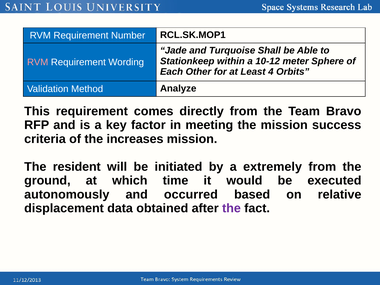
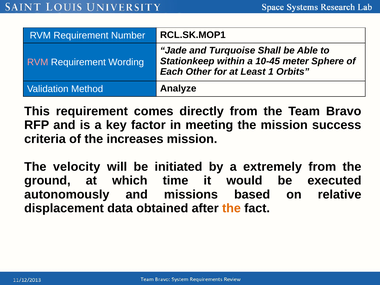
10-12: 10-12 -> 10-45
4: 4 -> 1
resident: resident -> velocity
occurred: occurred -> missions
the at (231, 208) colour: purple -> orange
